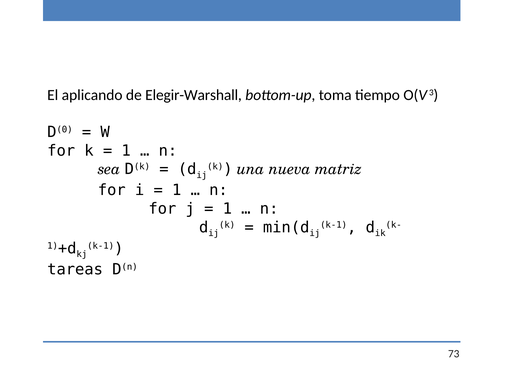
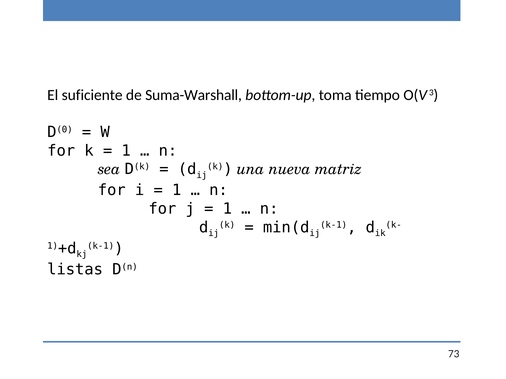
aplicando: aplicando -> suficiente
Elegir-Warshall: Elegir-Warshall -> Suma-Warshall
tareas: tareas -> listas
